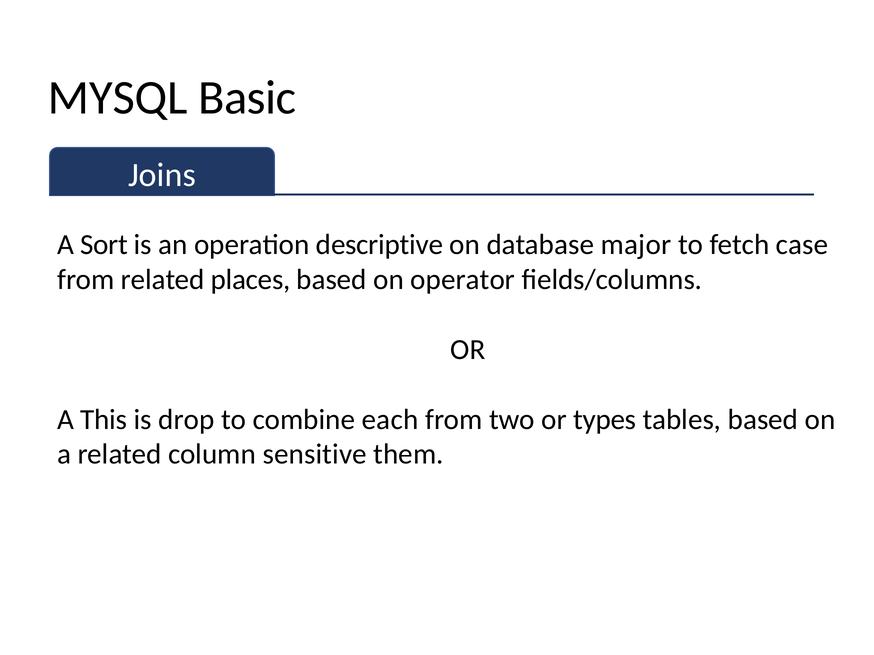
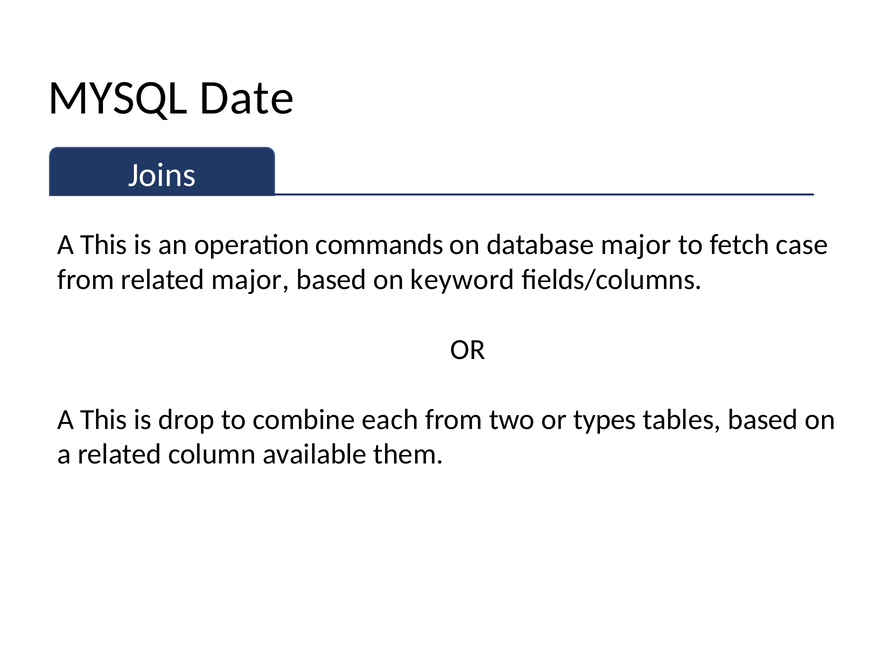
Basic: Basic -> Date
Sort at (104, 245): Sort -> This
descriptive: descriptive -> commands
related places: places -> major
operator: operator -> keyword
sensitive: sensitive -> available
